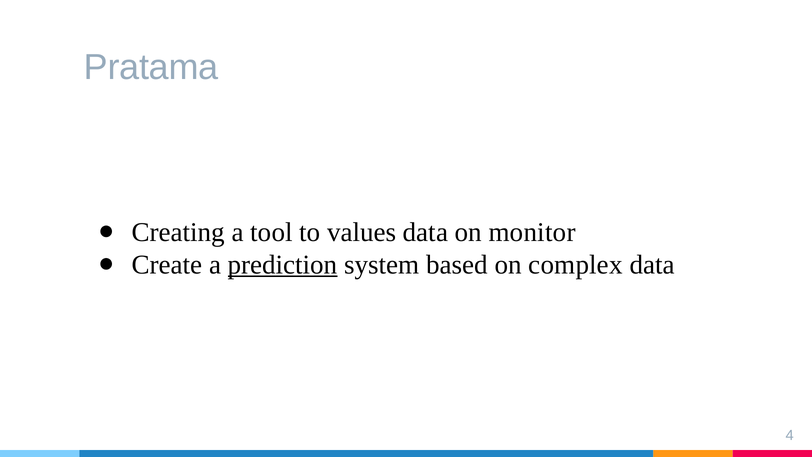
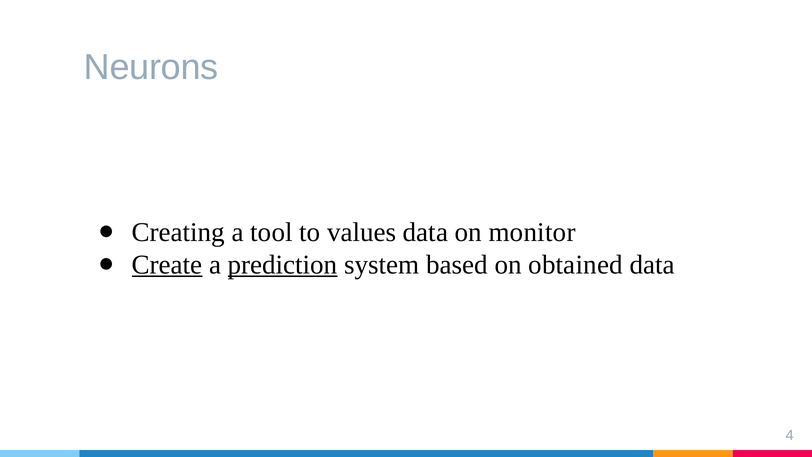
Pratama: Pratama -> Neurons
Create underline: none -> present
complex: complex -> obtained
